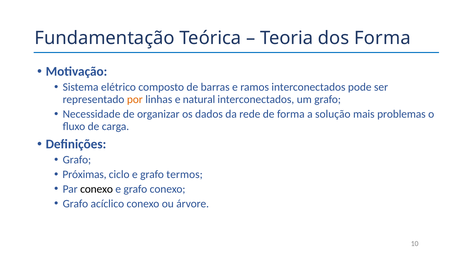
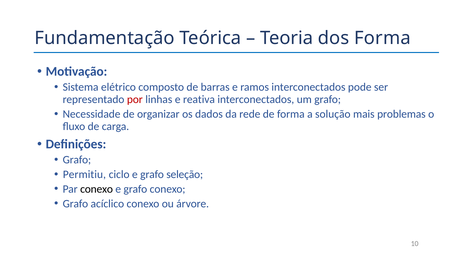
por colour: orange -> red
natural: natural -> reativa
Próximas: Próximas -> Permitiu
termos: termos -> seleção
